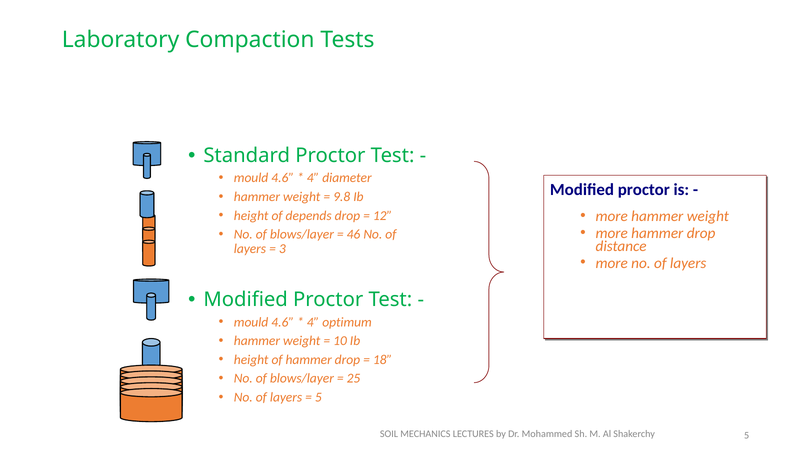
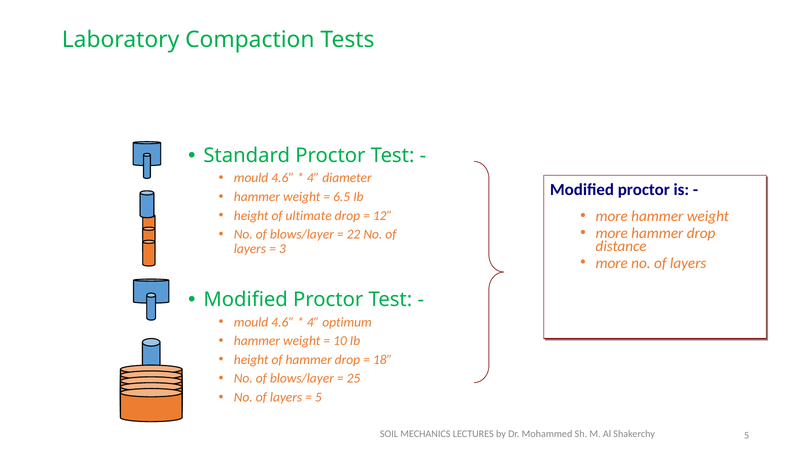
9.8: 9.8 -> 6.5
depends: depends -> ultimate
46: 46 -> 22
